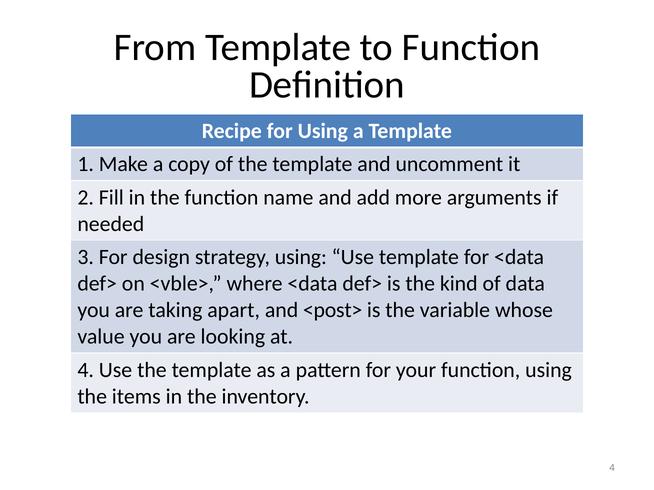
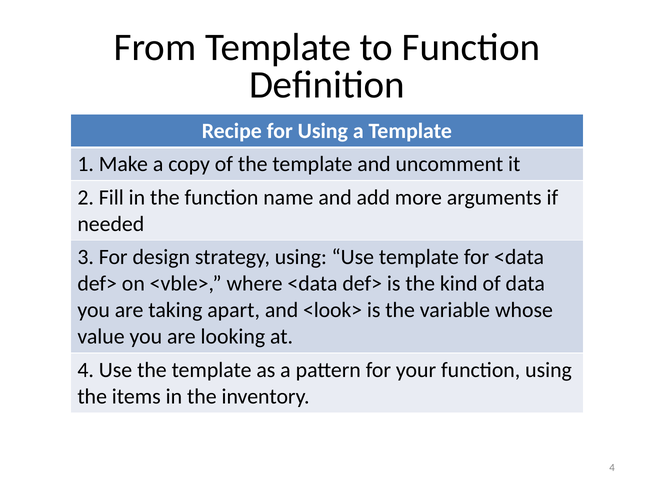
<post>: <post> -> <look>
